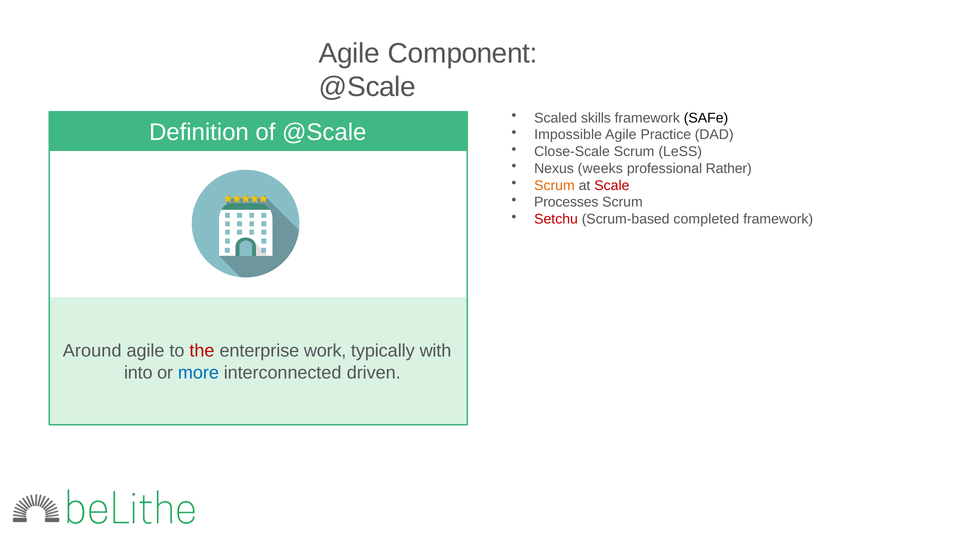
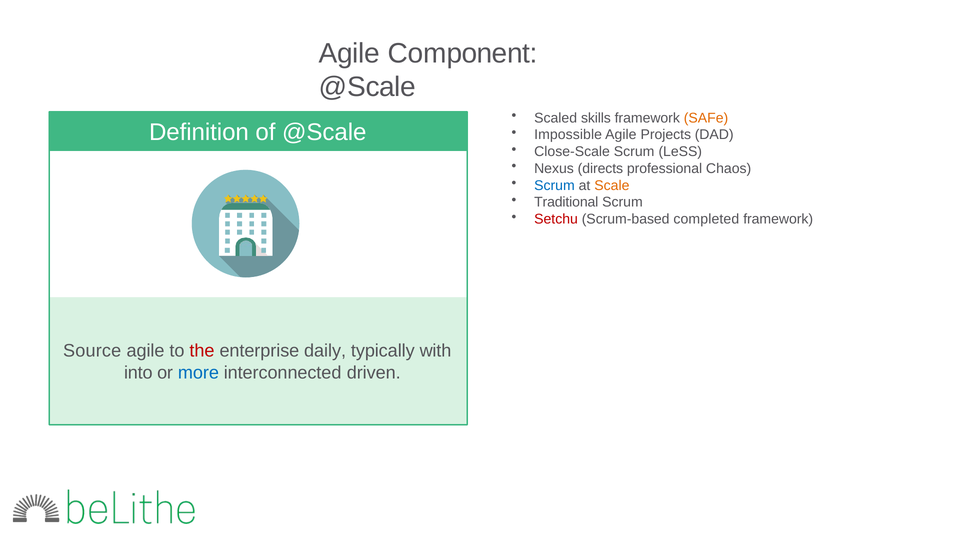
SAFe colour: black -> orange
Practice: Practice -> Projects
weeks: weeks -> directs
Rather: Rather -> Chaos
Scrum at (554, 185) colour: orange -> blue
Scale colour: red -> orange
Processes: Processes -> Traditional
Around: Around -> Source
work: work -> daily
